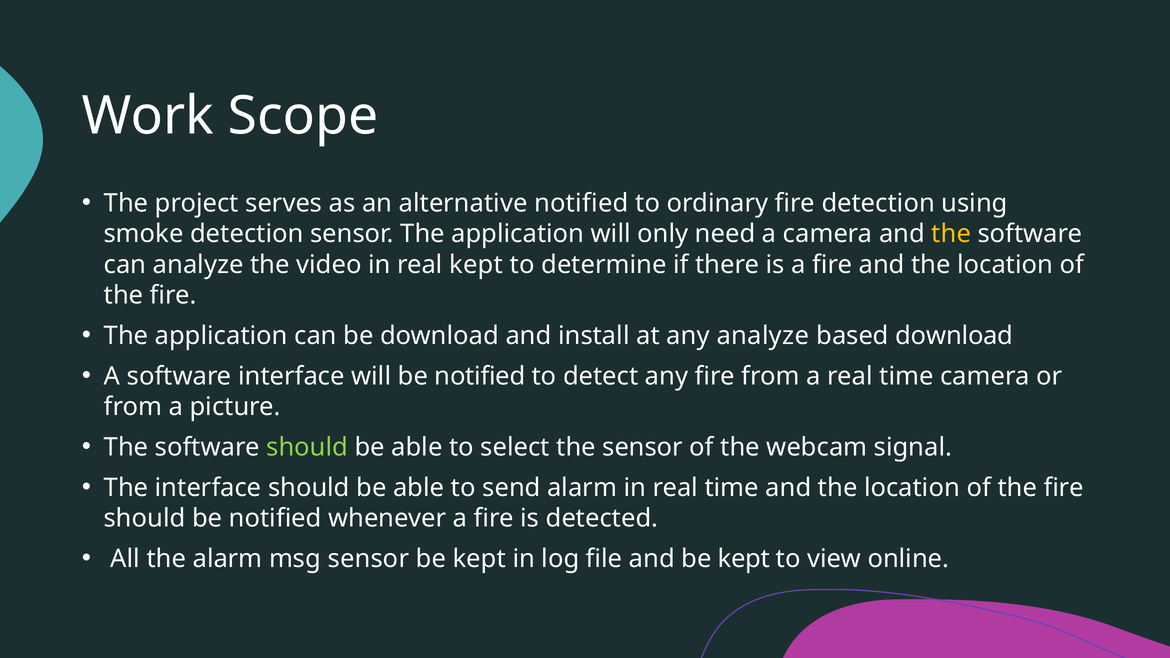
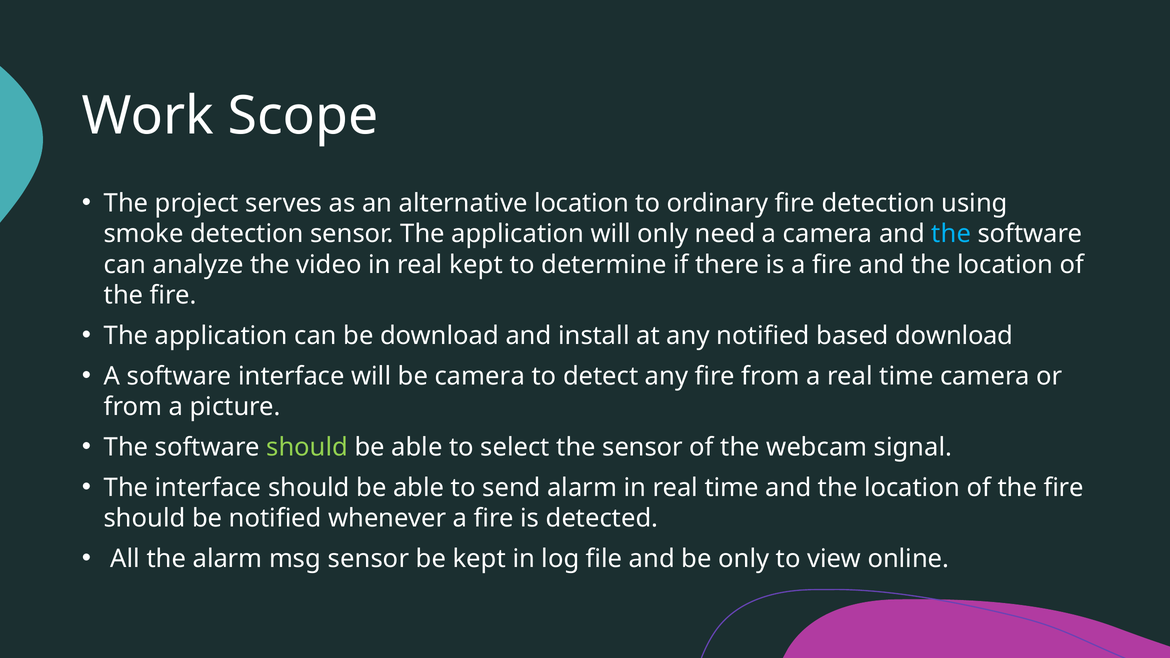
alternative notified: notified -> location
the at (951, 234) colour: yellow -> light blue
any analyze: analyze -> notified
will be notified: notified -> camera
and be kept: kept -> only
